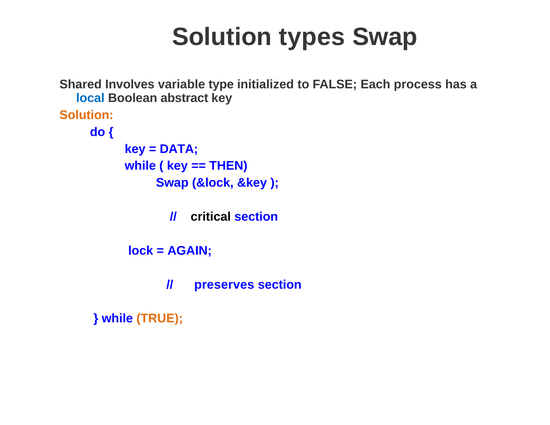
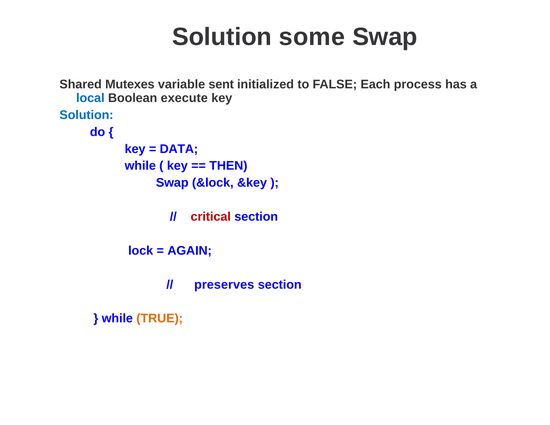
types: types -> some
Involves: Involves -> Mutexes
type: type -> sent
abstract: abstract -> execute
Solution at (86, 115) colour: orange -> blue
critical colour: black -> red
